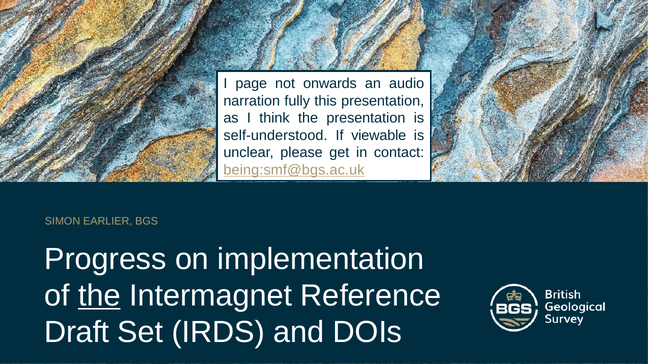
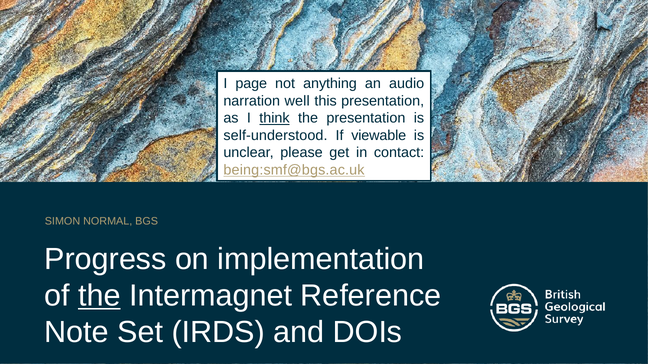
onwards: onwards -> anything
fully: fully -> well
think underline: none -> present
EARLIER: EARLIER -> NORMAL
Draft: Draft -> Note
